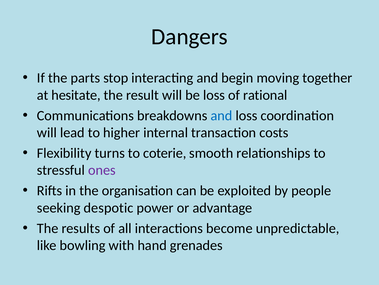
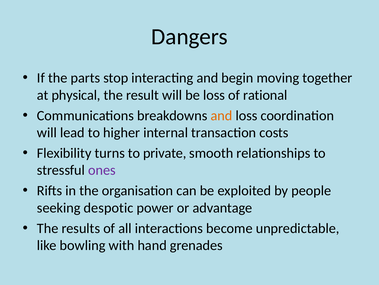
hesitate: hesitate -> physical
and at (221, 115) colour: blue -> orange
coterie: coterie -> private
